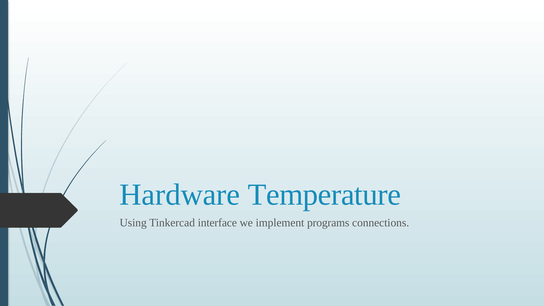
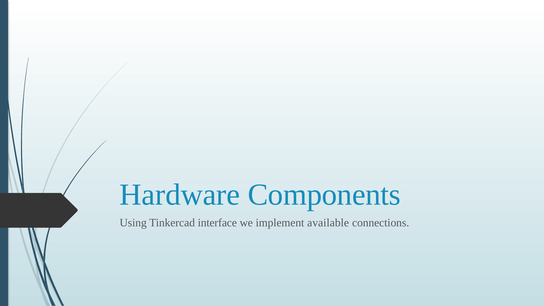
Temperature: Temperature -> Components
programs: programs -> available
